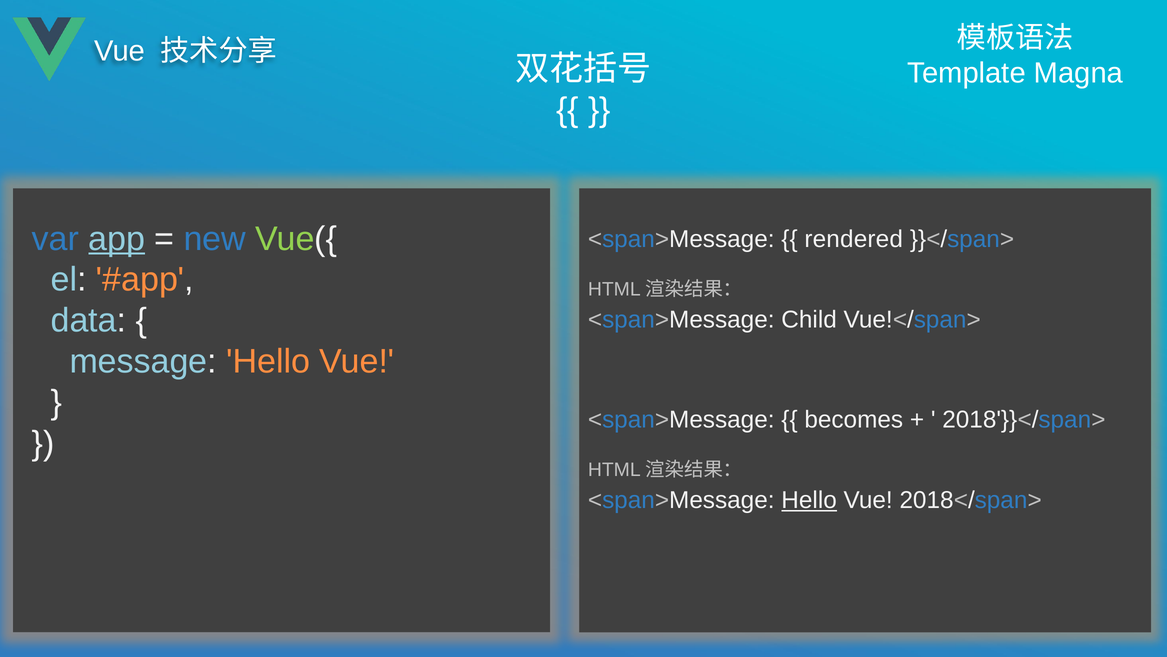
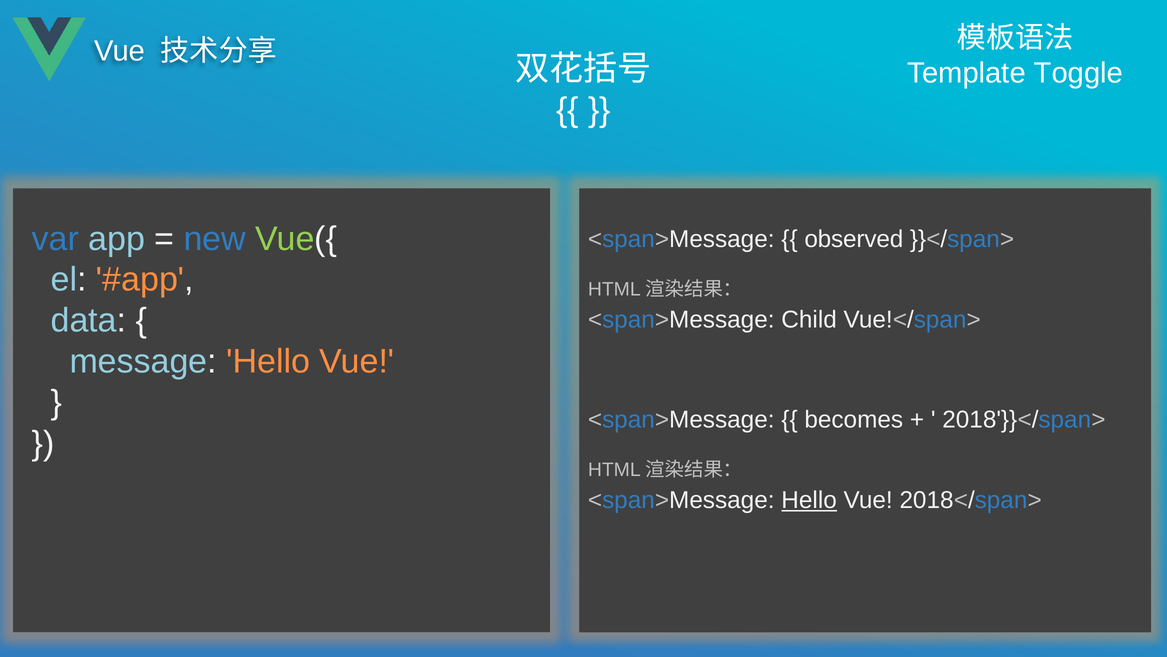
Magna: Magna -> Toggle
app underline: present -> none
rendered: rendered -> observed
